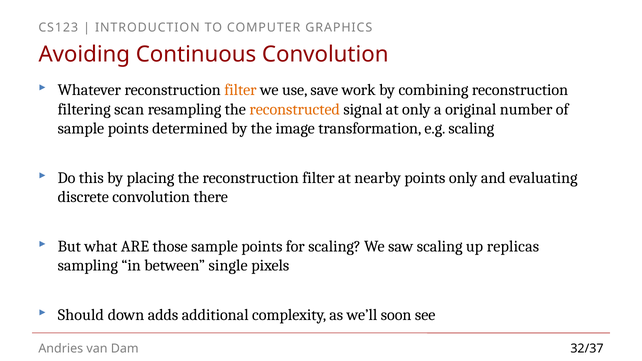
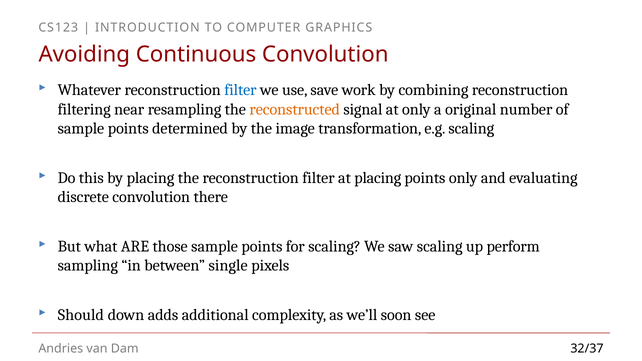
filter at (240, 90) colour: orange -> blue
scan: scan -> near
at nearby: nearby -> placing
replicas: replicas -> perform
